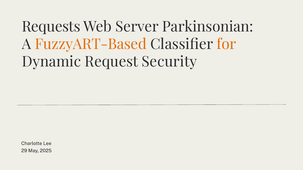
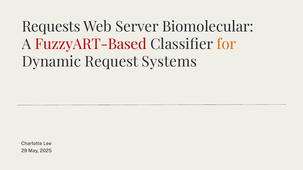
Parkinsonian: Parkinsonian -> Biomolecular
FuzzyART-Based colour: orange -> red
Security: Security -> Systems
